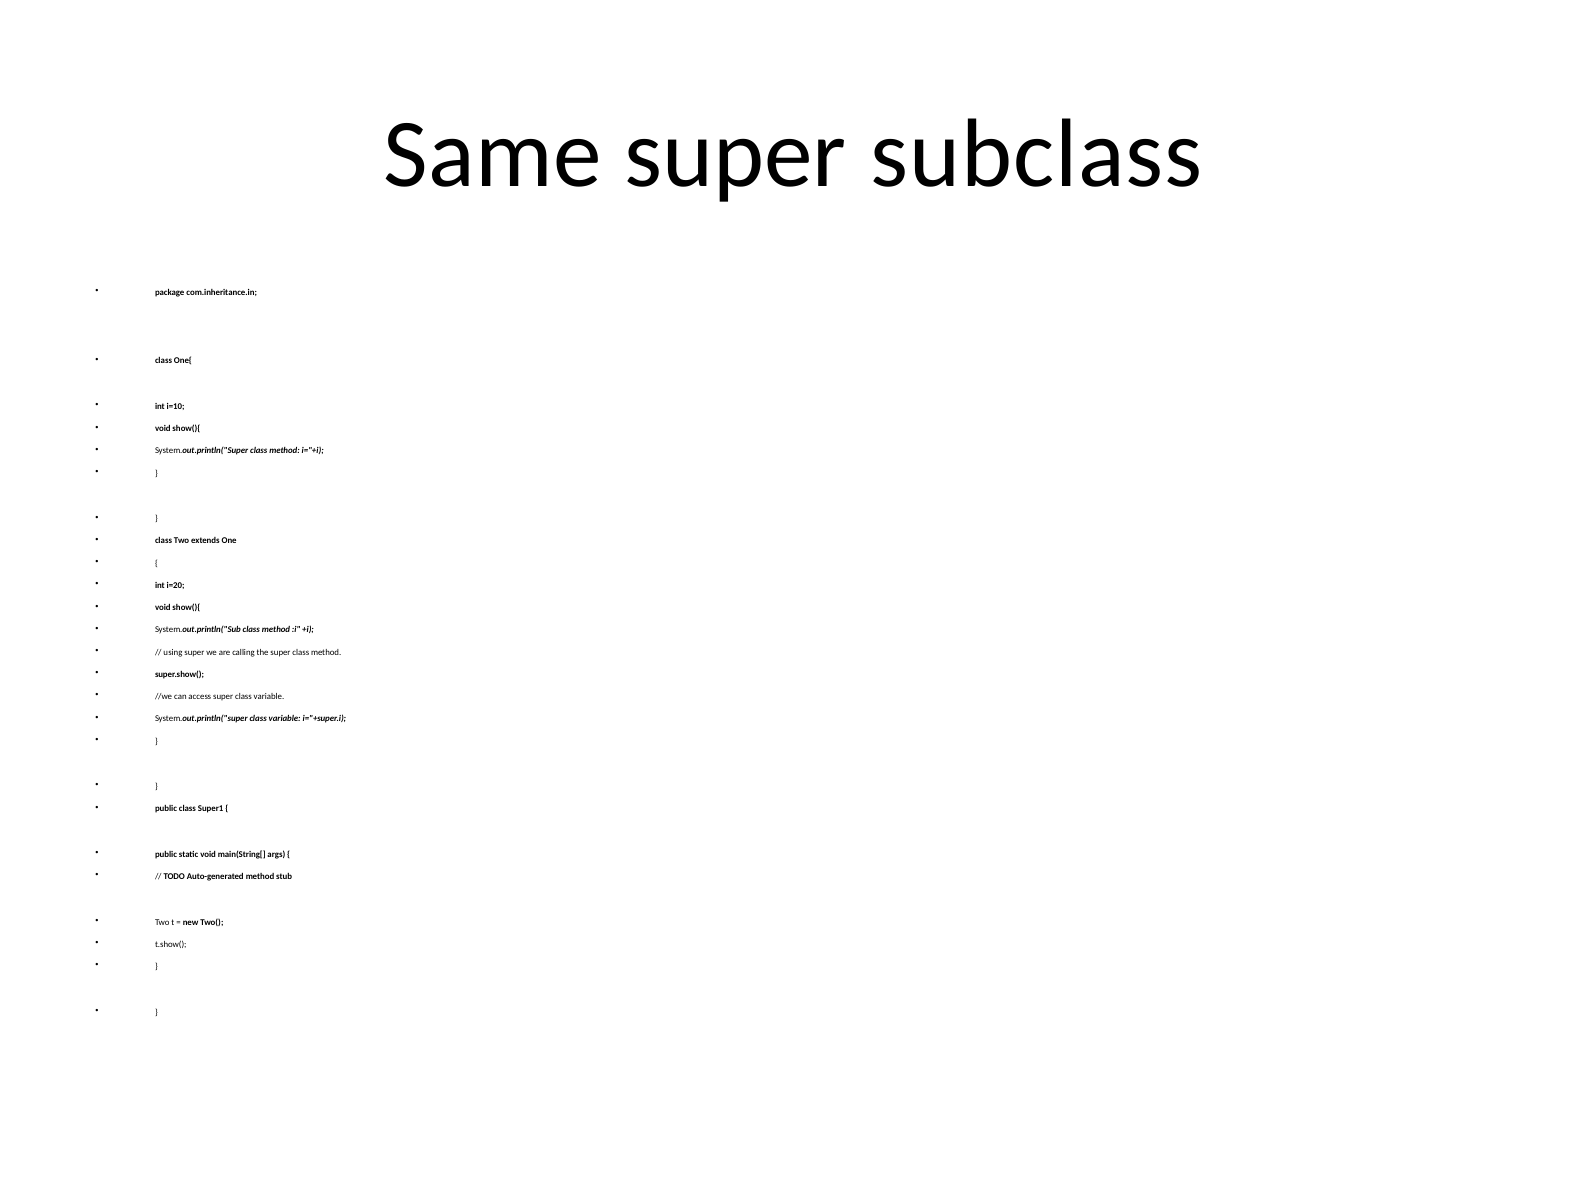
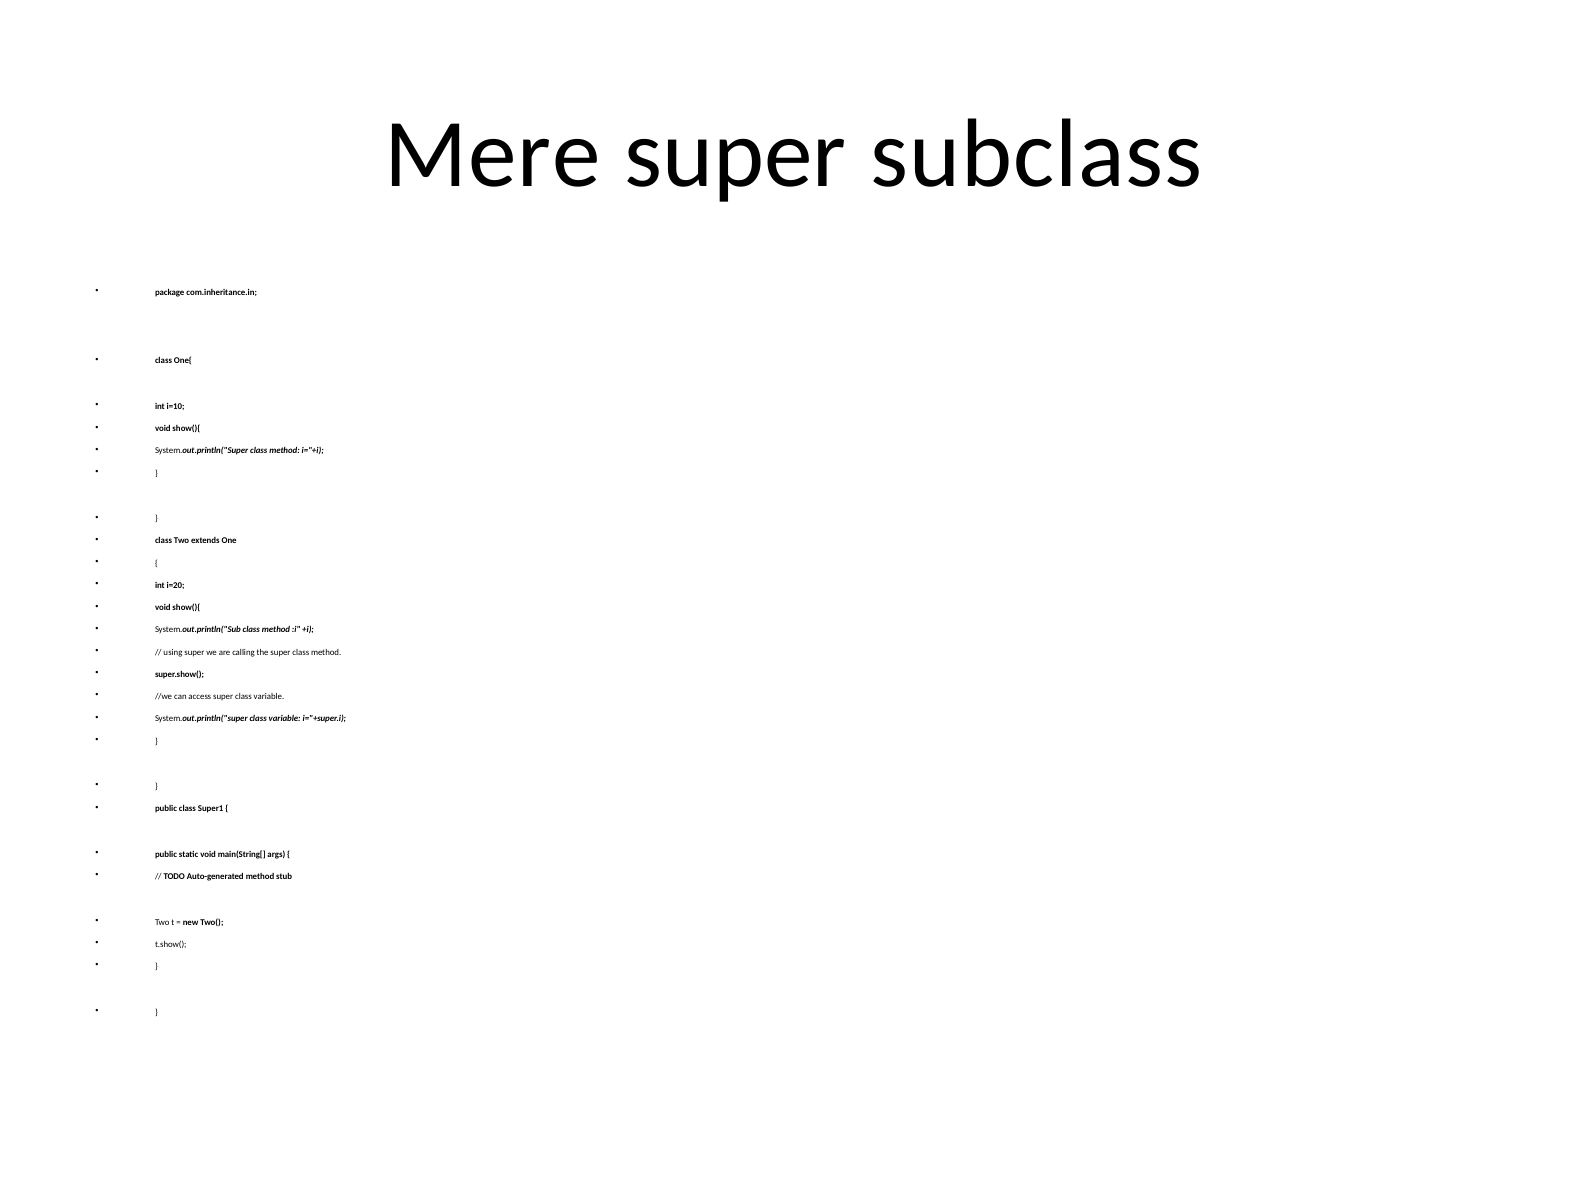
Same: Same -> Mere
